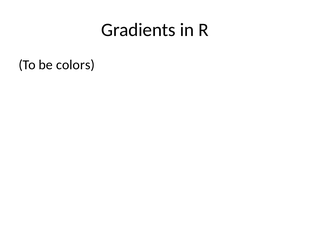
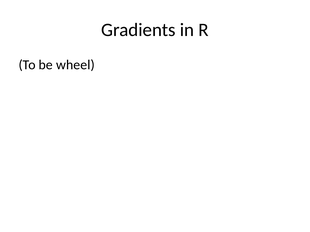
colors: colors -> wheel
